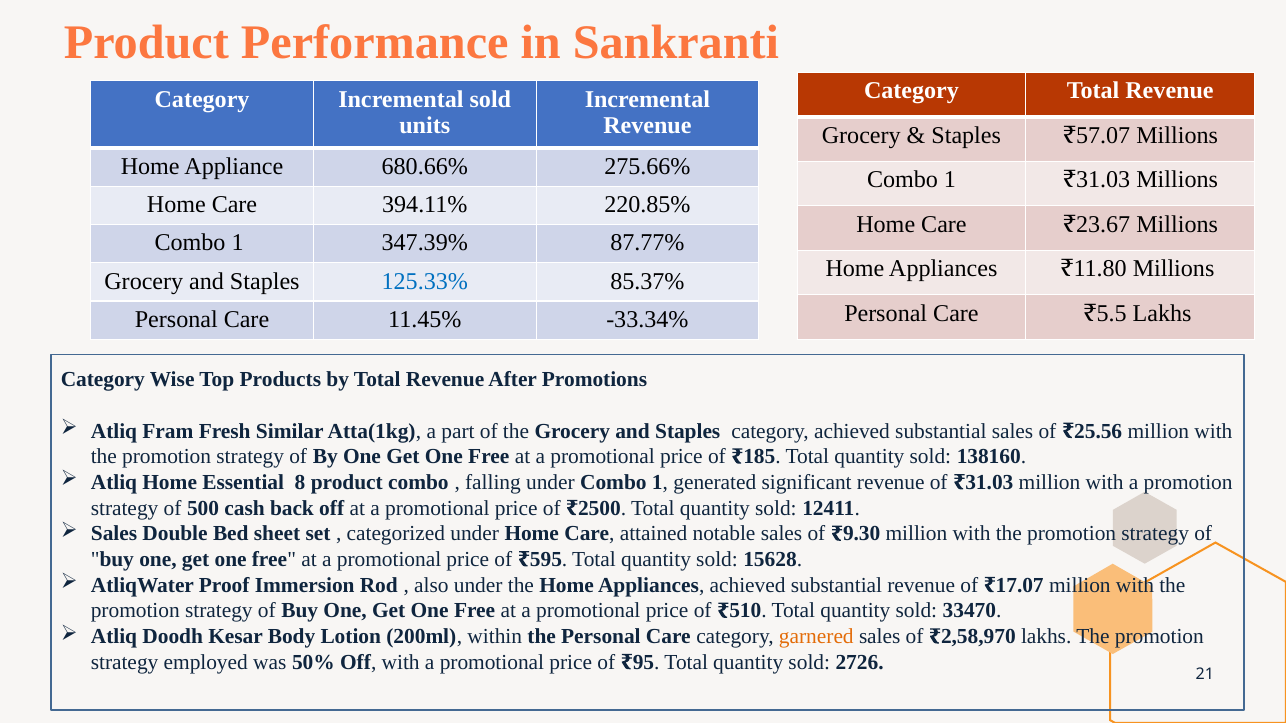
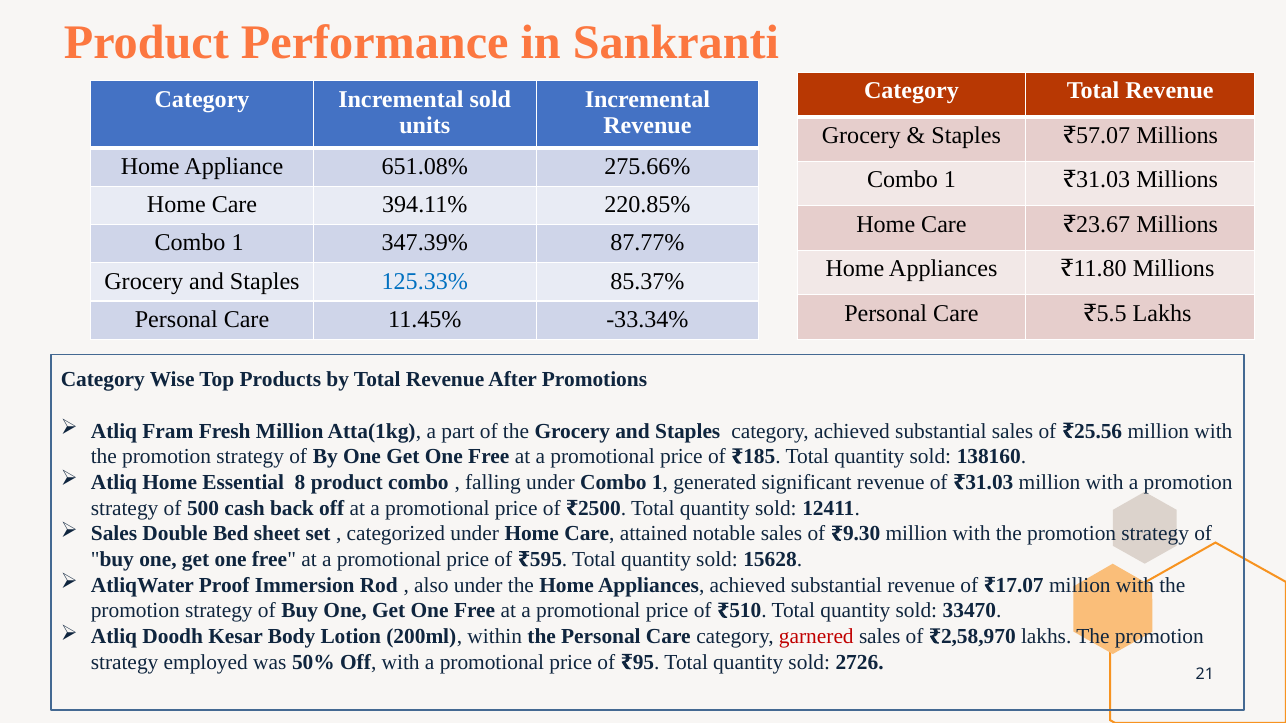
680.66%: 680.66% -> 651.08%
Fresh Similar: Similar -> Million
garnered colour: orange -> red
